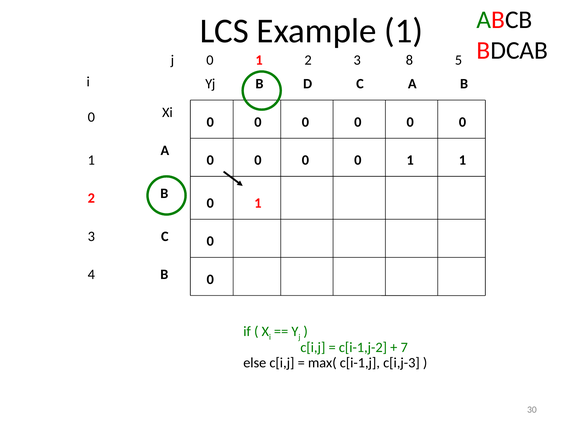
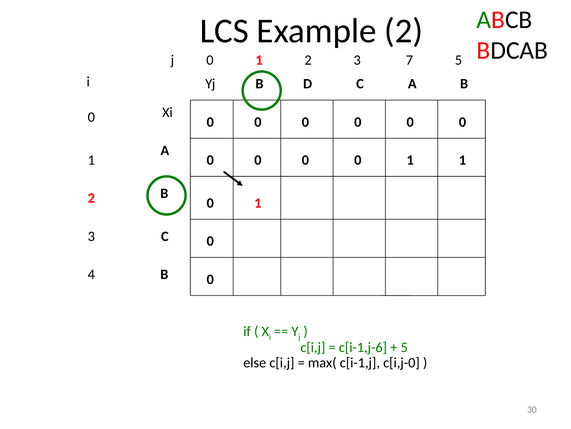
Example 1: 1 -> 2
8: 8 -> 7
c[i-1,j-2: c[i-1,j-2 -> c[i-1,j-6
7 at (404, 347): 7 -> 5
c[i,j-3: c[i,j-3 -> c[i,j-0
